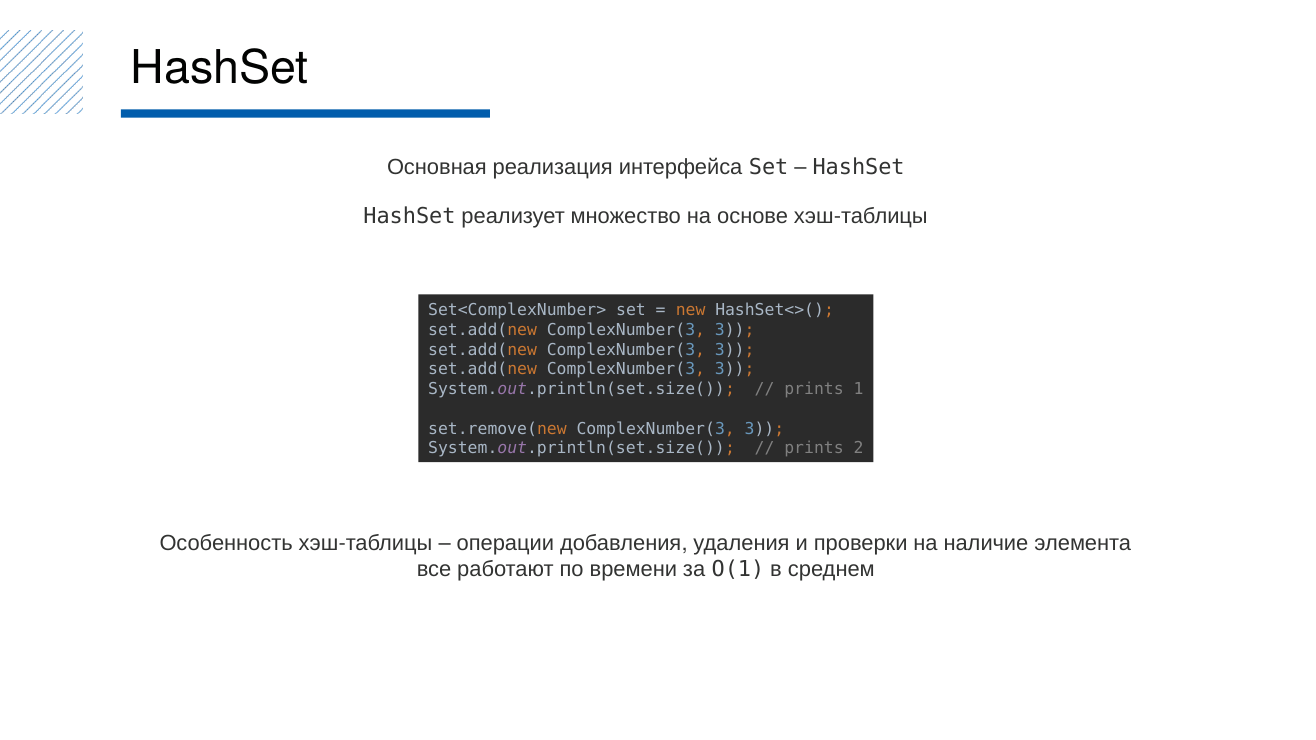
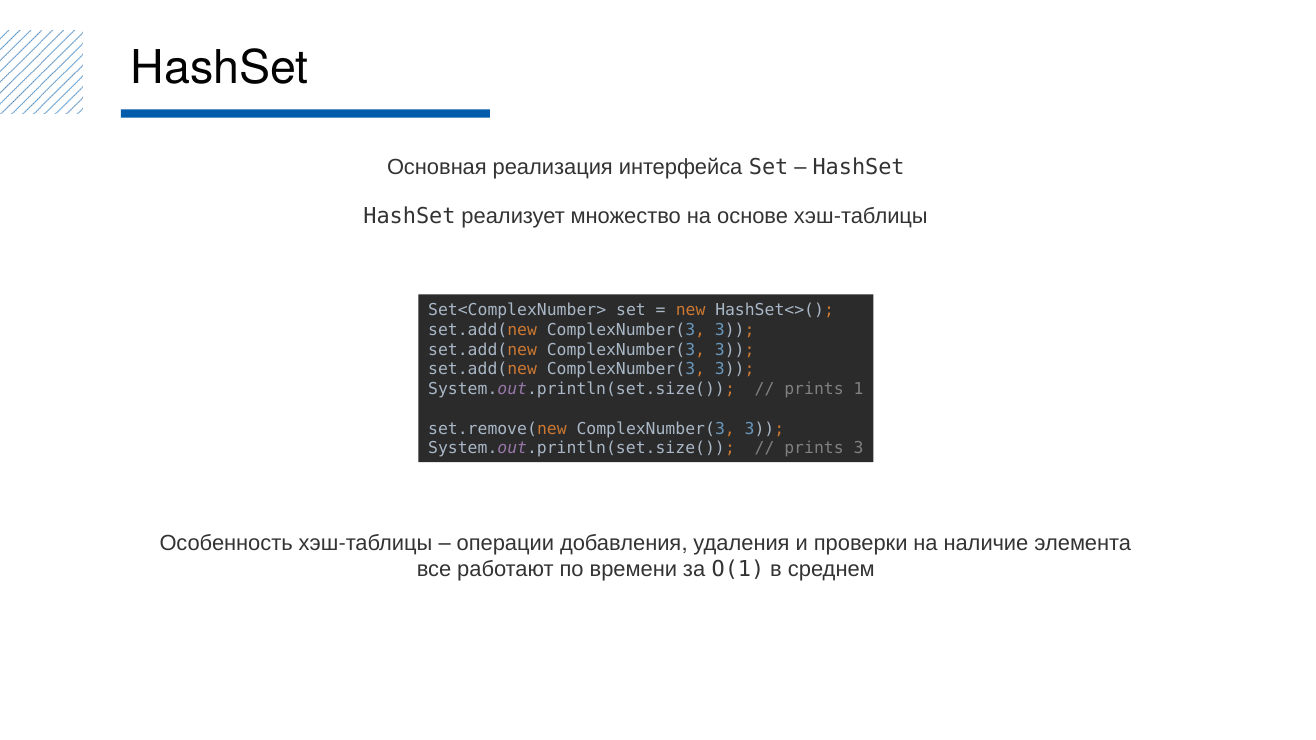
prints 2: 2 -> 3
